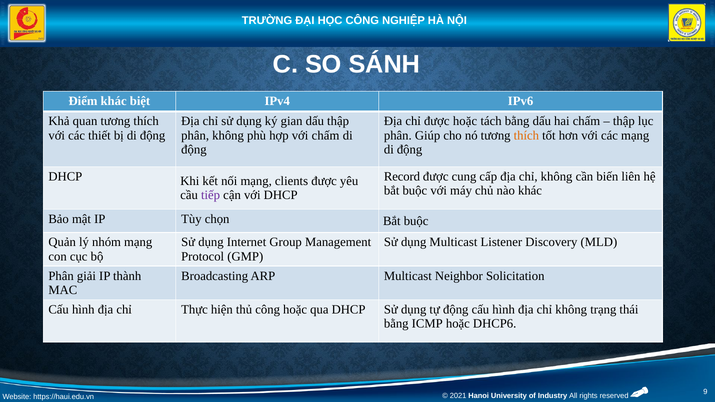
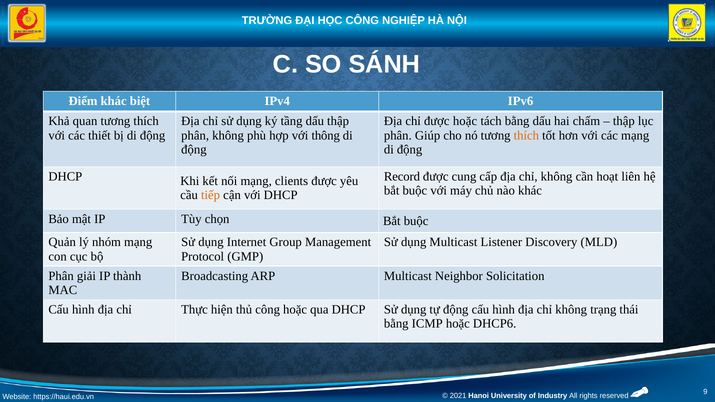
gian: gian -> tầng
với chấm: chấm -> thông
biến: biến -> hoạt
tiếp colour: purple -> orange
